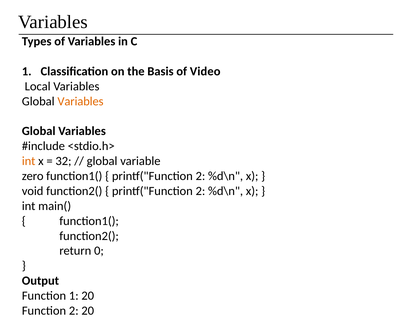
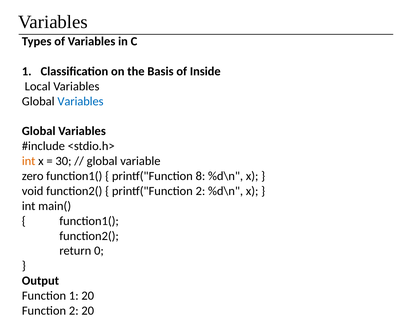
Video: Video -> Inside
Variables at (80, 101) colour: orange -> blue
32: 32 -> 30
2 at (200, 176): 2 -> 8
